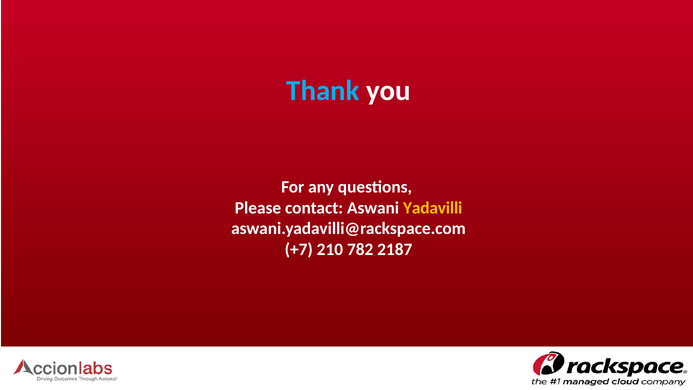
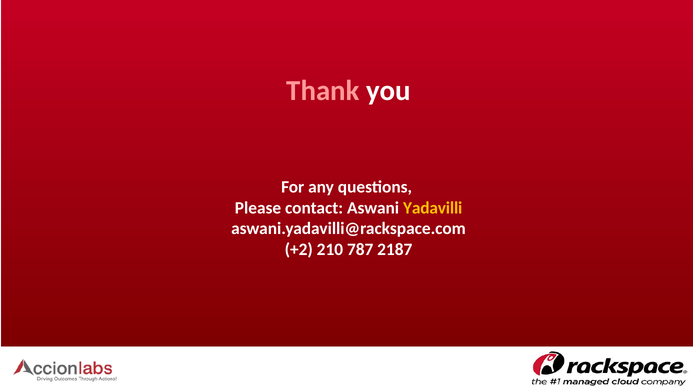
Thank colour: light blue -> pink
+7: +7 -> +2
782: 782 -> 787
